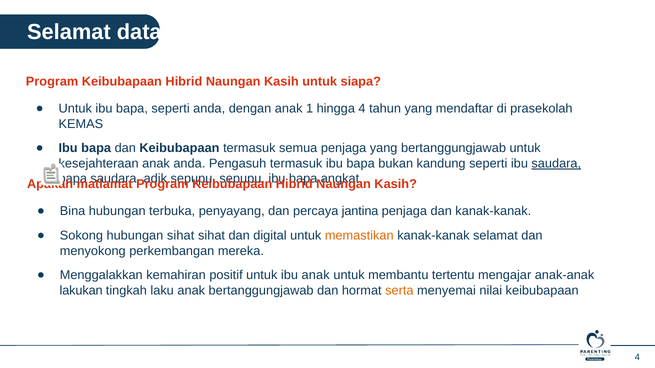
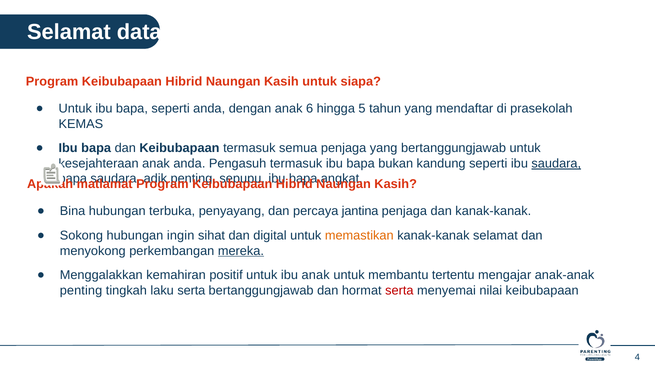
1: 1 -> 6
hingga 4: 4 -> 5
sepupu at (193, 179): sepupu -> penting
hubungan sihat: sihat -> ingin
mereka underline: none -> present
lakukan at (81, 291): lakukan -> penting
laku anak: anak -> serta
serta at (399, 291) colour: orange -> red
